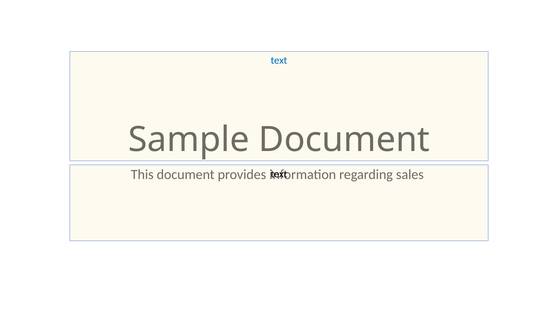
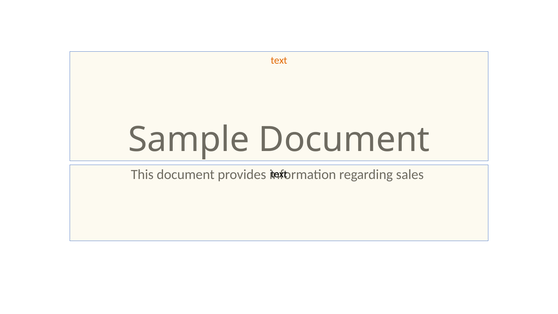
text at (279, 60) colour: blue -> orange
